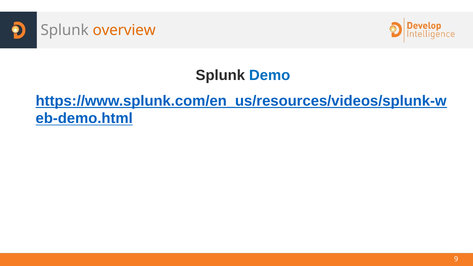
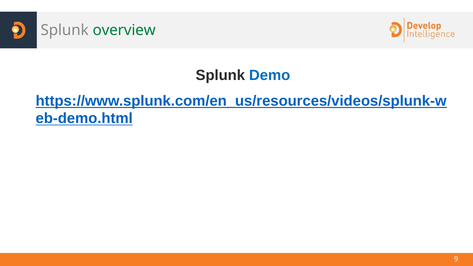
overview colour: orange -> green
